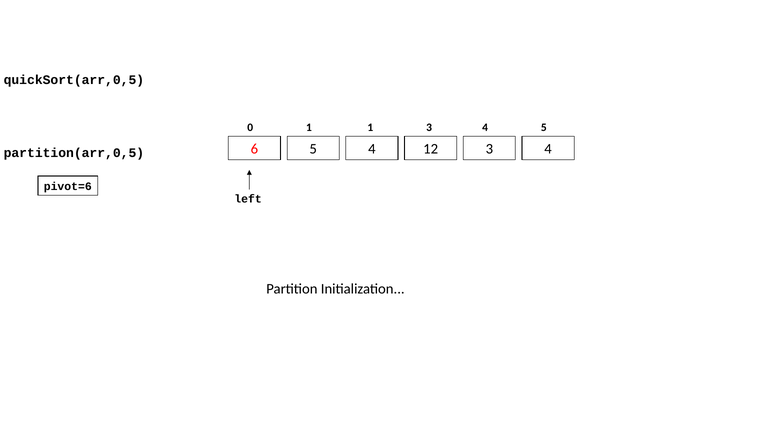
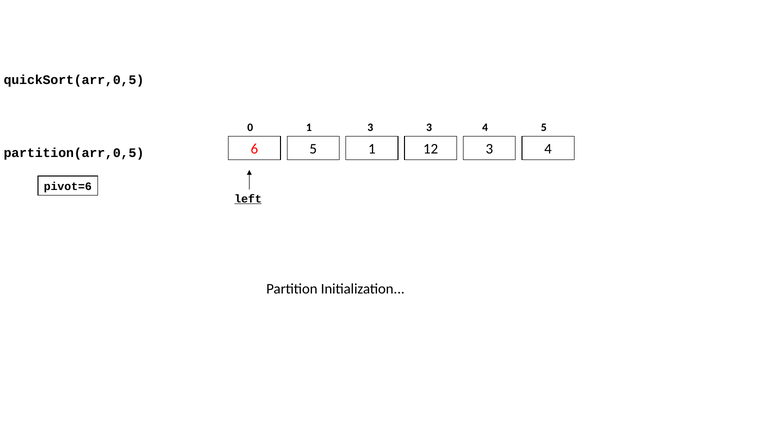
1 1: 1 -> 3
5 4: 4 -> 1
left underline: none -> present
